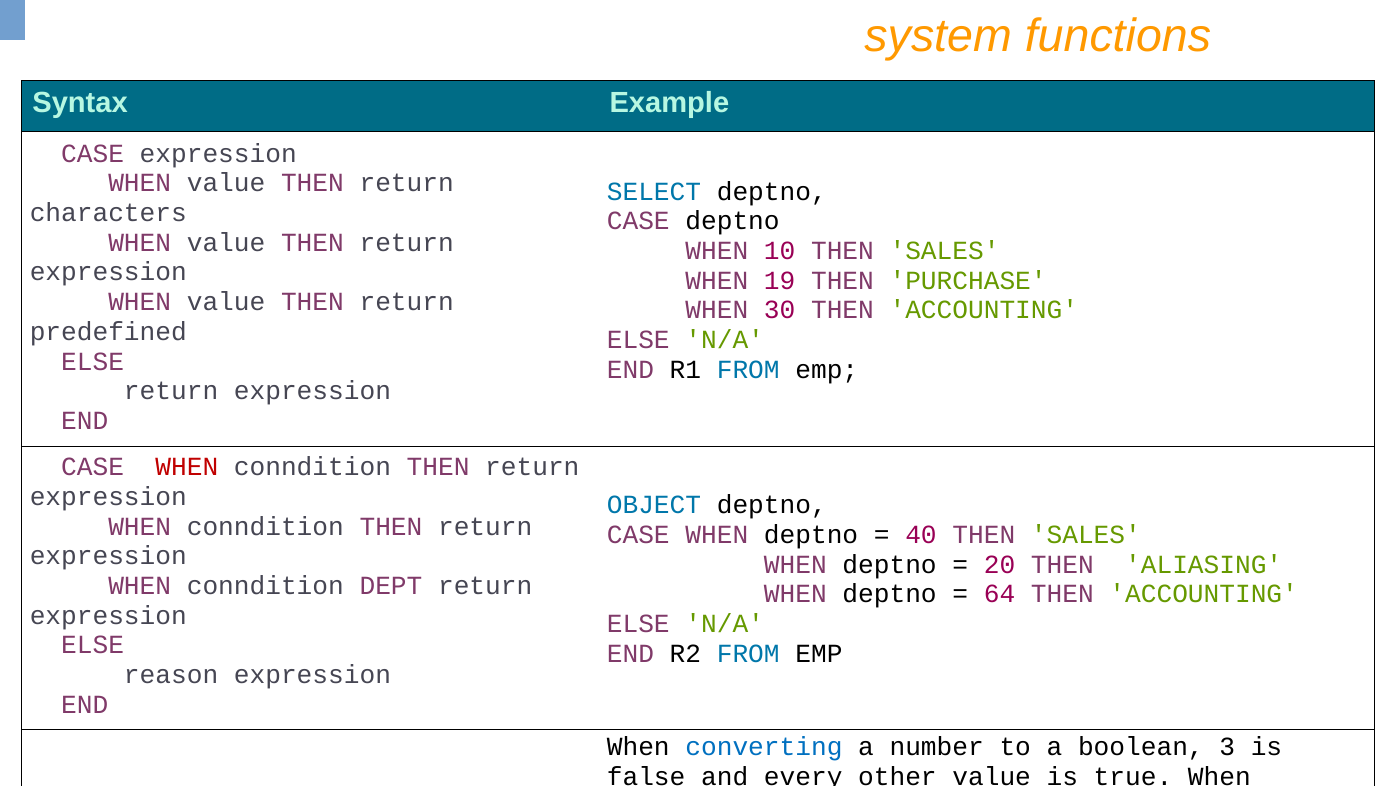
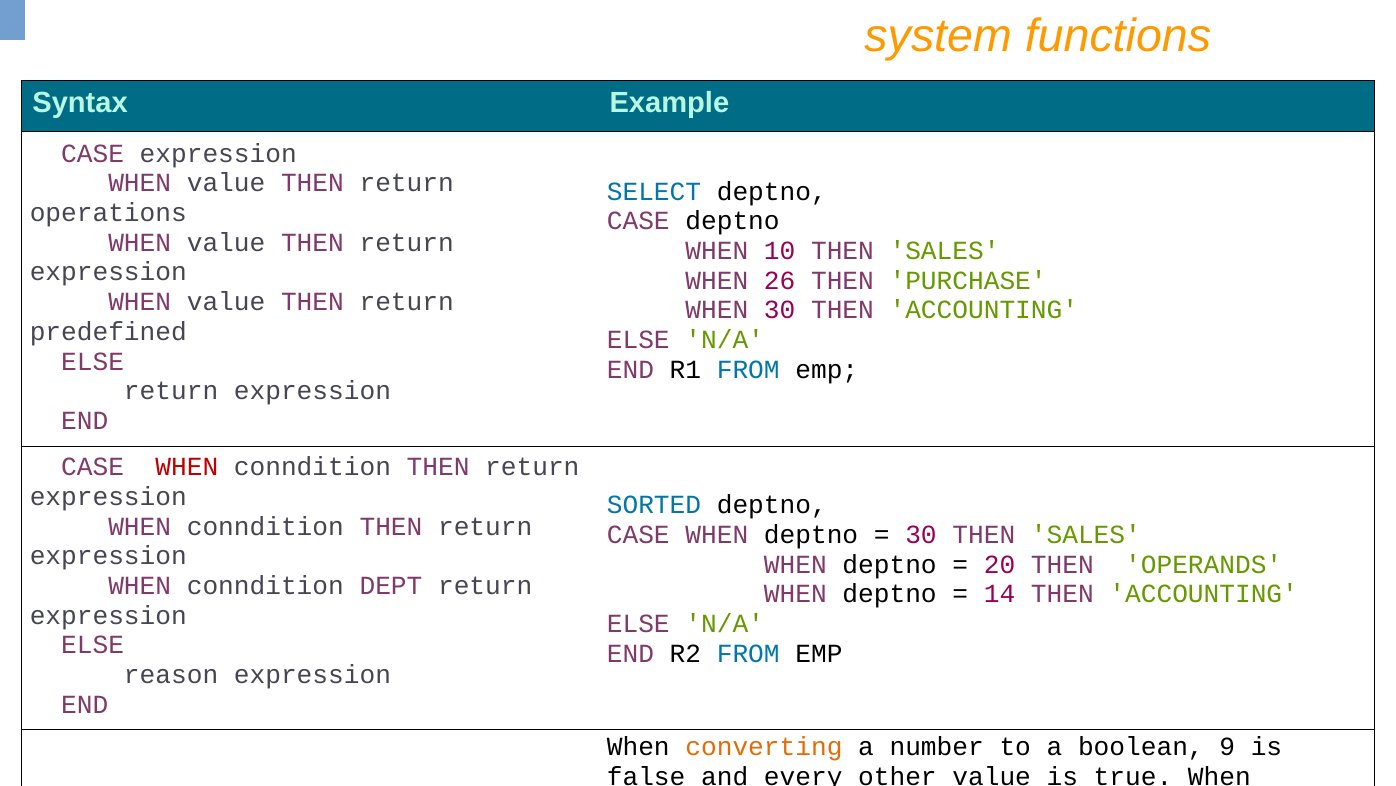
characters: characters -> operations
19: 19 -> 26
OBJECT: OBJECT -> SORTED
40 at (921, 534): 40 -> 30
ALIASING: ALIASING -> OPERANDS
64: 64 -> 14
converting at (764, 747) colour: blue -> orange
3: 3 -> 9
